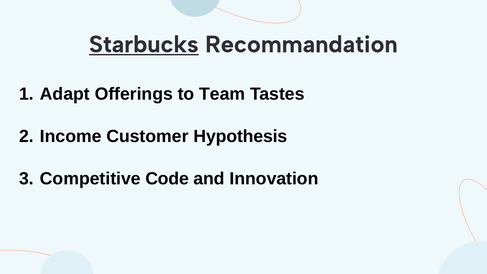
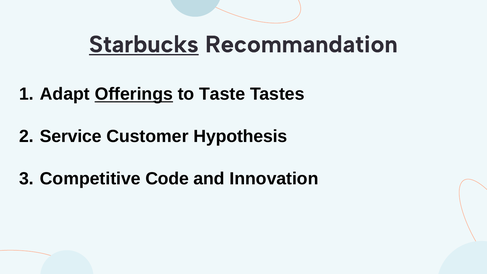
Offerings underline: none -> present
Team: Team -> Taste
Income: Income -> Service
